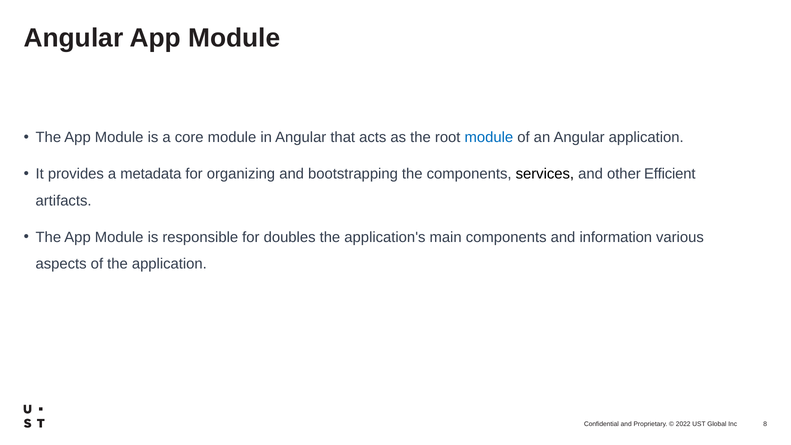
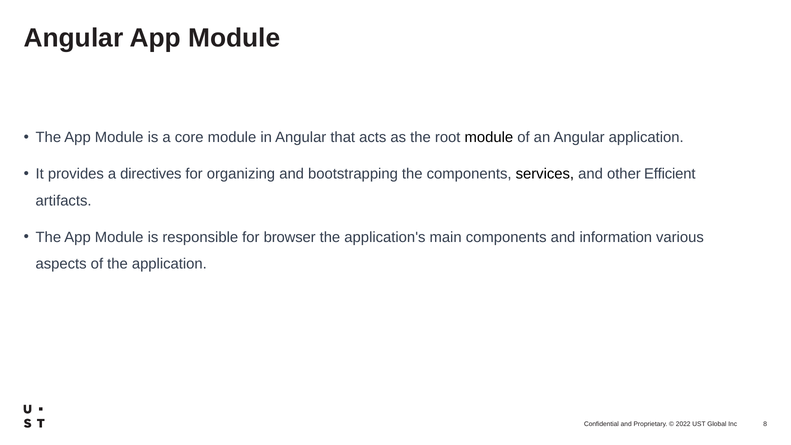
module at (489, 137) colour: blue -> black
metadata: metadata -> directives
doubles: doubles -> browser
